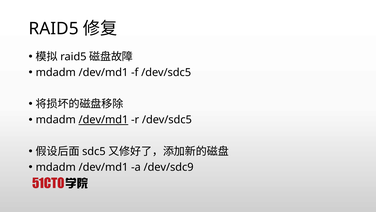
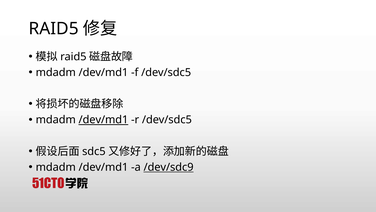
/dev/sdc9 underline: none -> present
